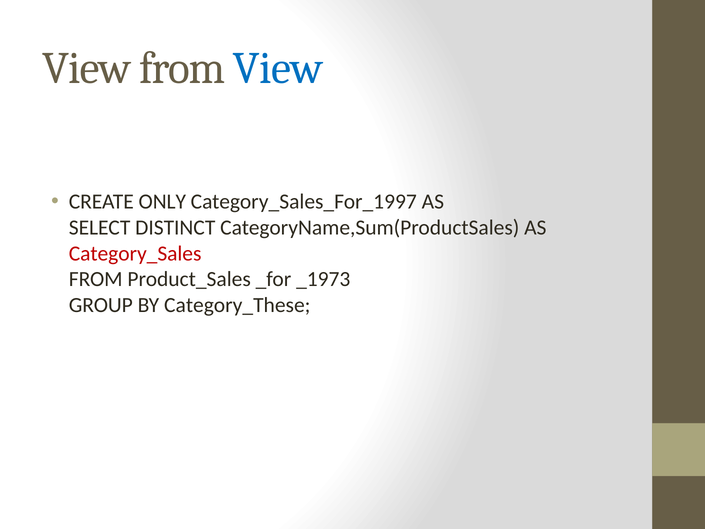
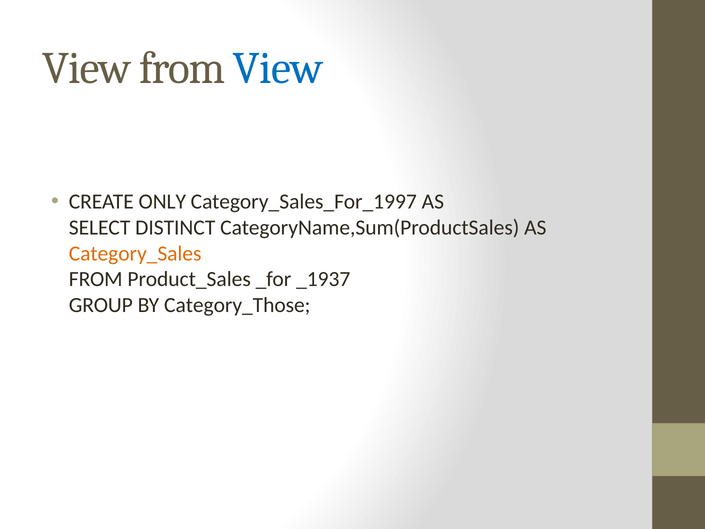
Category_Sales colour: red -> orange
_1973: _1973 -> _1937
Category_These: Category_These -> Category_Those
